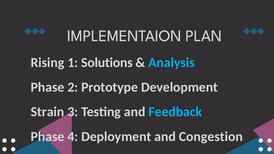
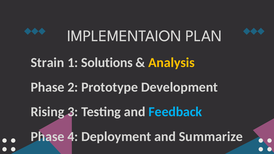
Rising: Rising -> Strain
Analysis colour: light blue -> yellow
Strain: Strain -> Rising
Congestion: Congestion -> Summarize
